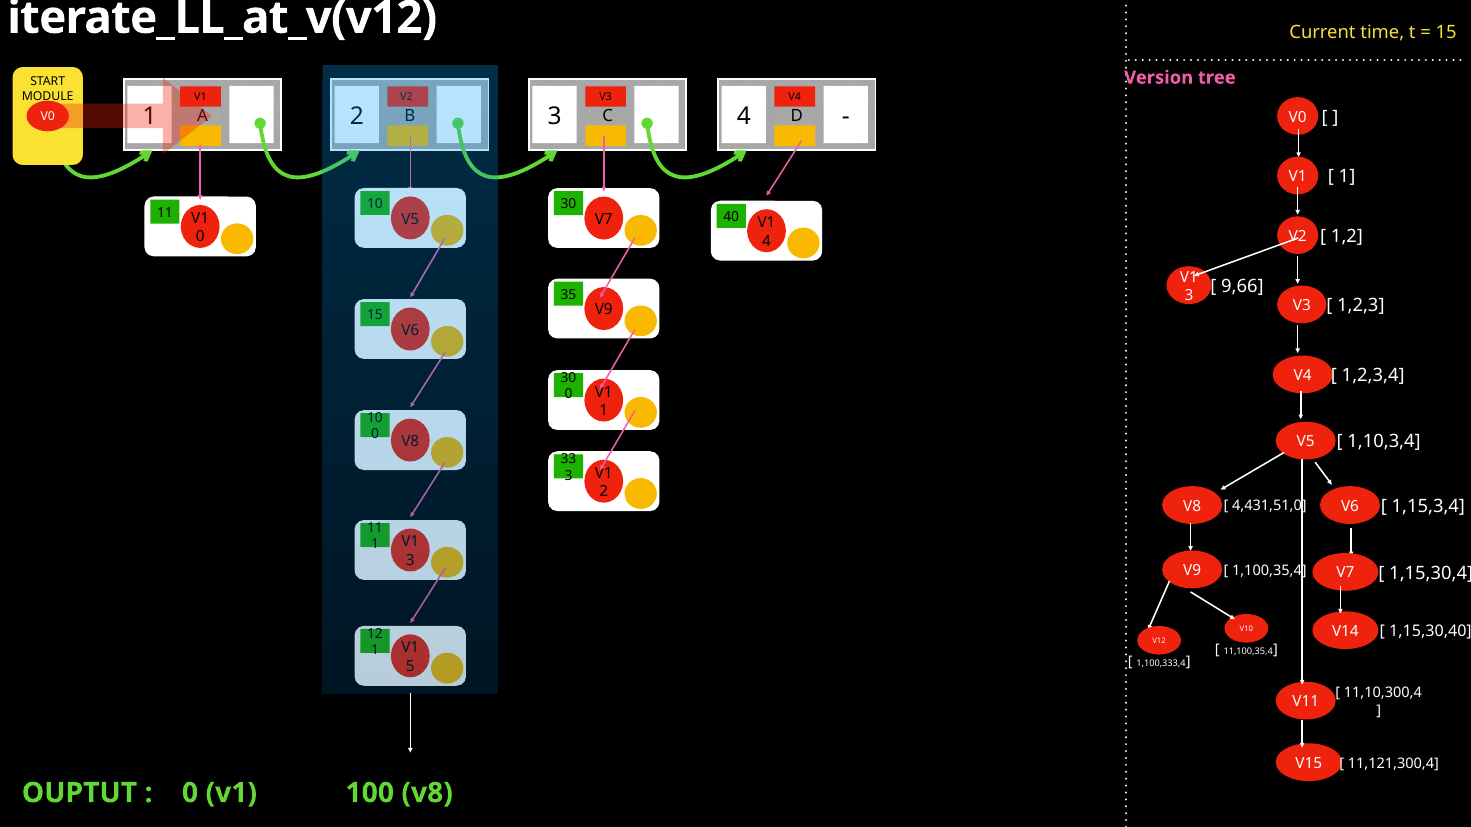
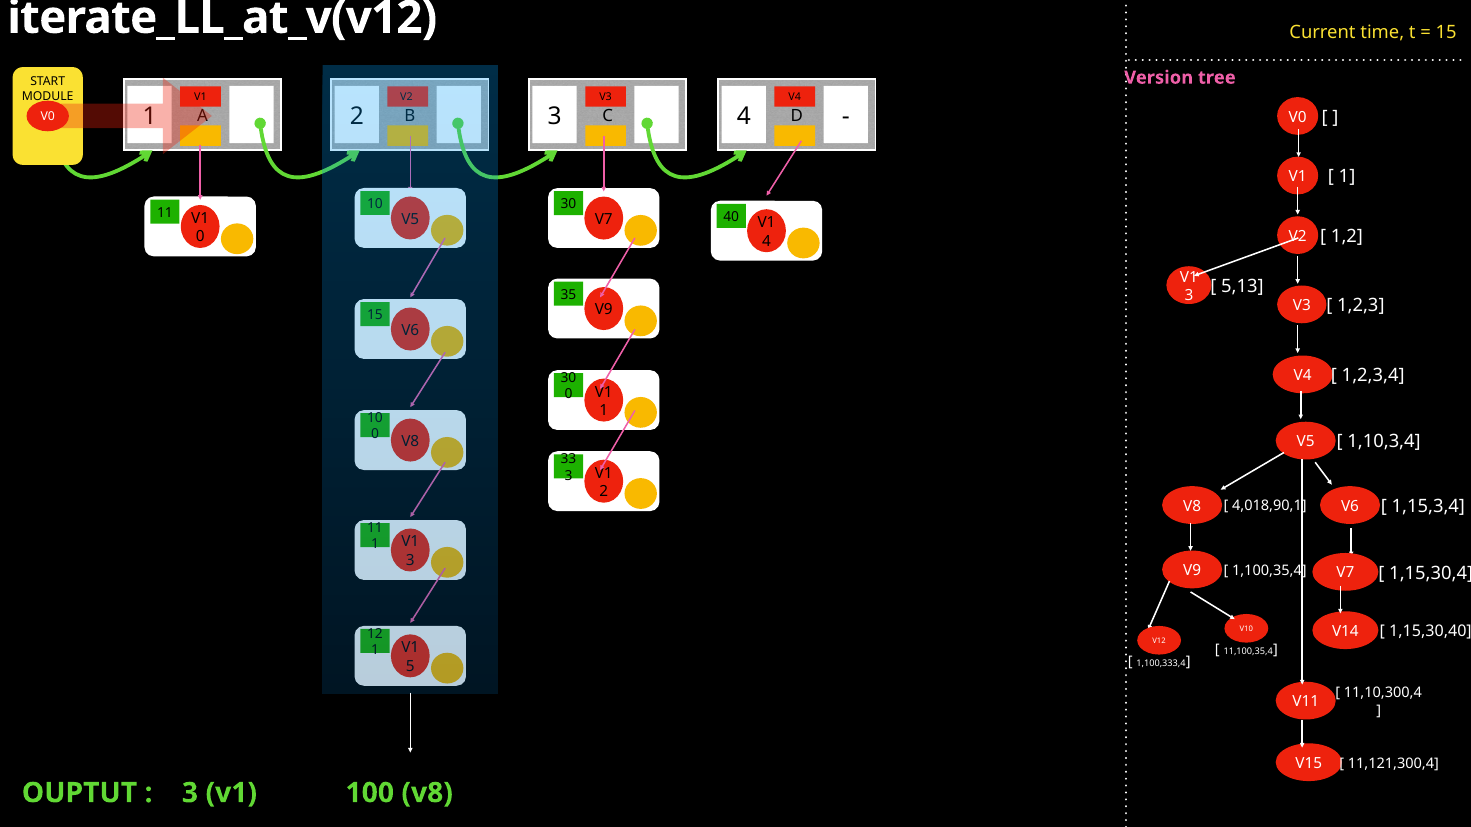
9,66: 9,66 -> 5,13
4,431,51,0: 4,431,51,0 -> 4,018,90,1
0 at (190, 793): 0 -> 3
